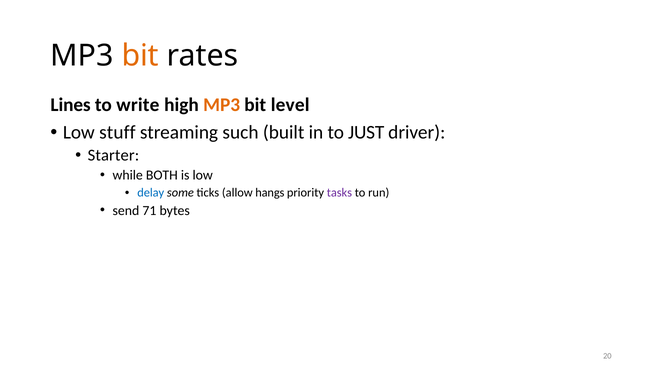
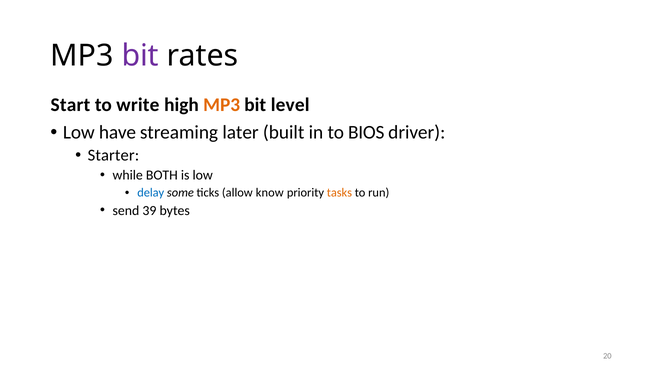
bit at (140, 56) colour: orange -> purple
Lines: Lines -> Start
stuff: stuff -> have
such: such -> later
JUST: JUST -> BIOS
hangs: hangs -> know
tasks colour: purple -> orange
71: 71 -> 39
